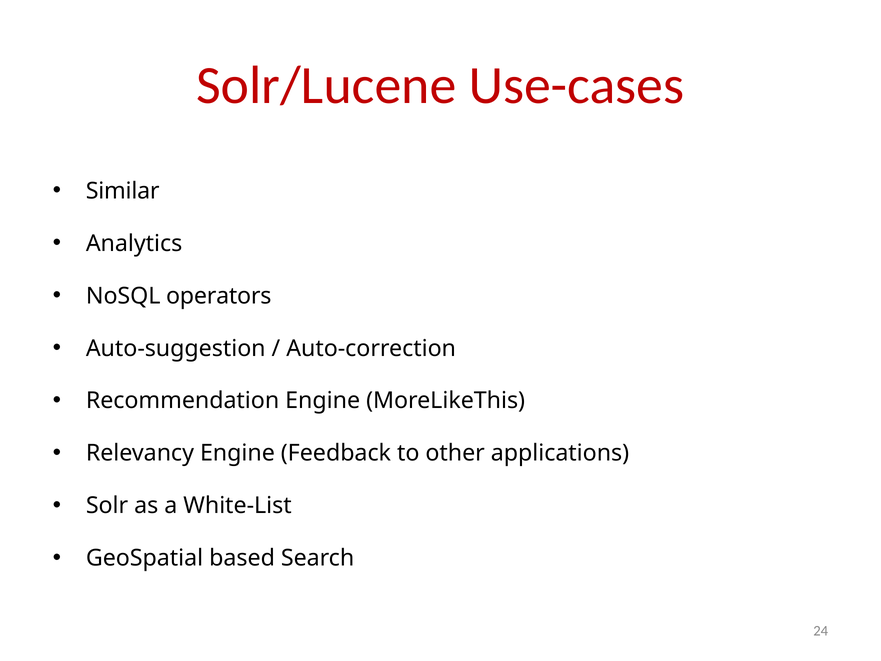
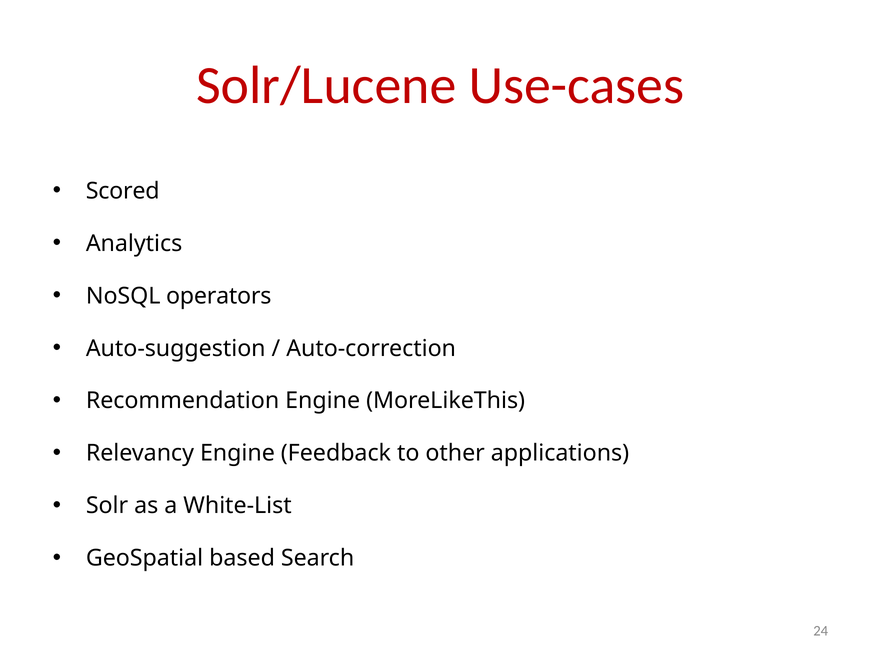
Similar: Similar -> Scored
